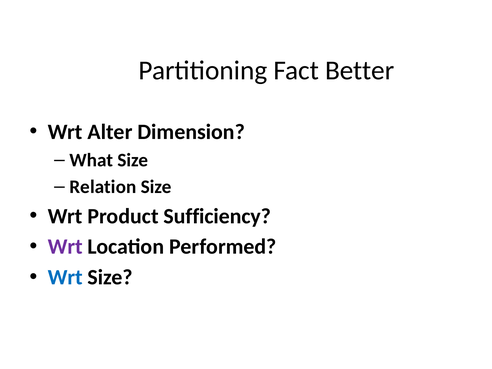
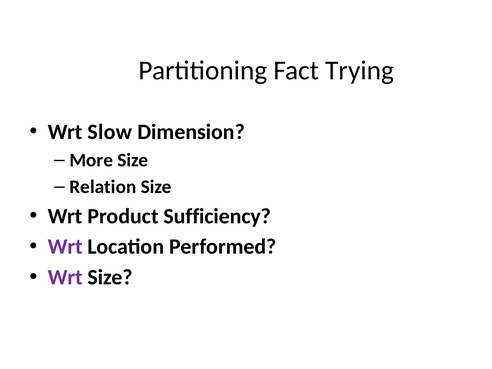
Better: Better -> Trying
Alter: Alter -> Slow
What: What -> More
Wrt at (65, 277) colour: blue -> purple
